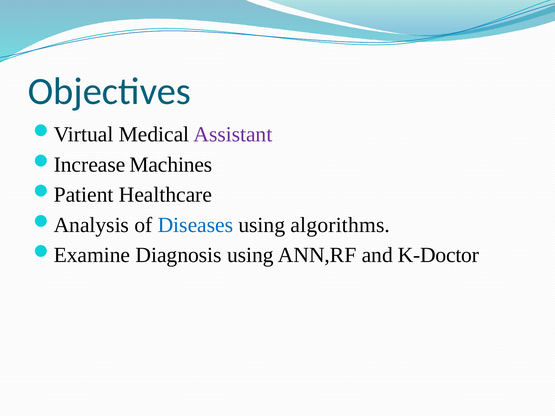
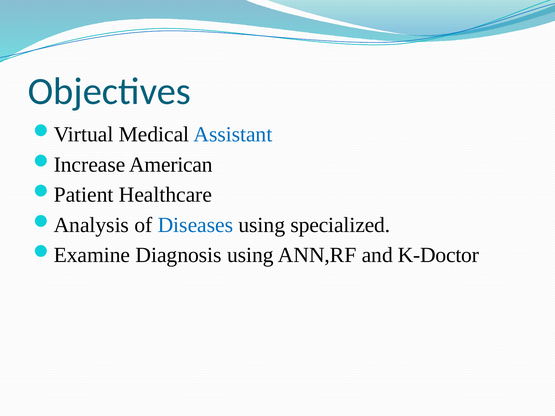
Assistant colour: purple -> blue
Machines: Machines -> American
algorithms: algorithms -> specialized
